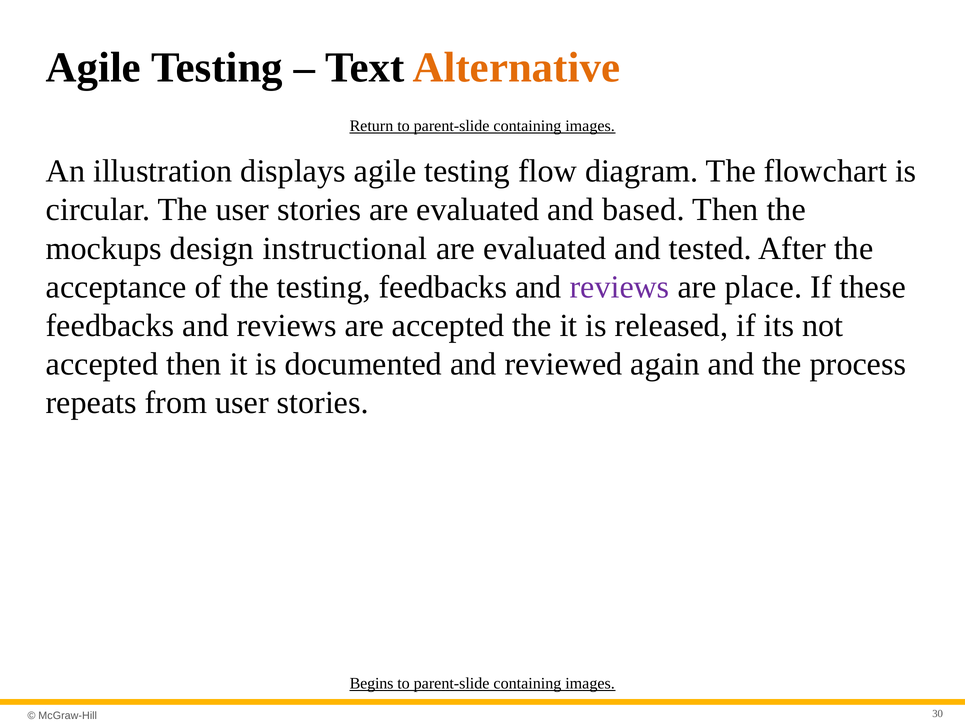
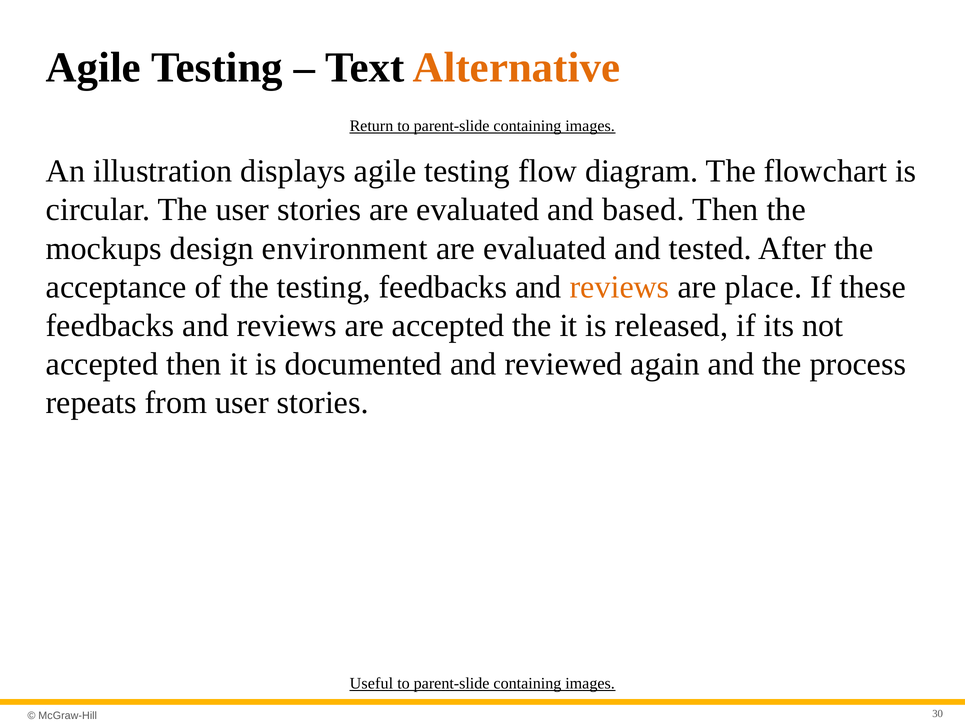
instructional: instructional -> environment
reviews at (620, 287) colour: purple -> orange
Begins: Begins -> Useful
